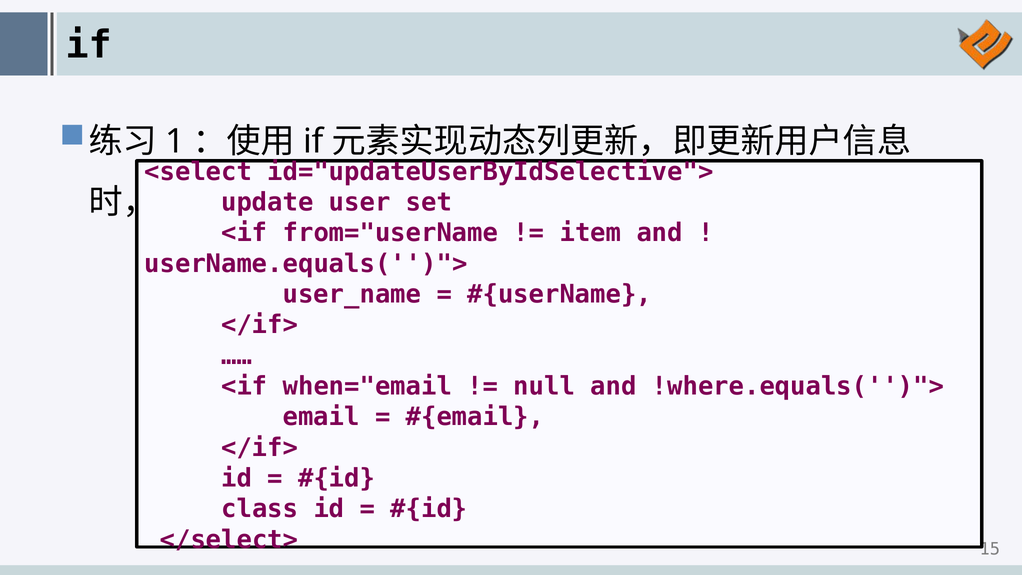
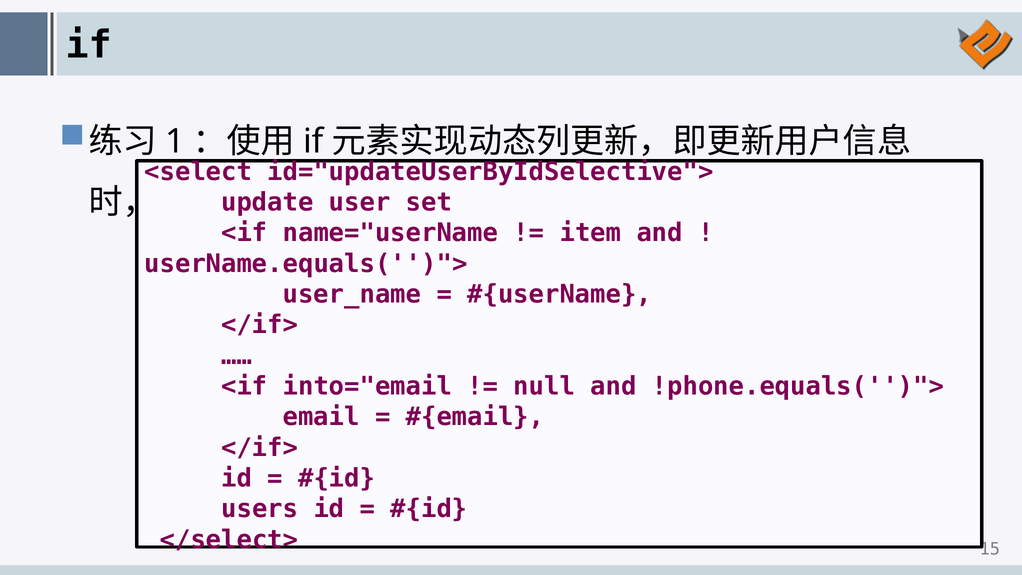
from="userName: from="userName -> name="userName
when="email: when="email -> into="email
!where.equals('')">: !where.equals('')"> -> !phone.equals('')">
class: class -> users
